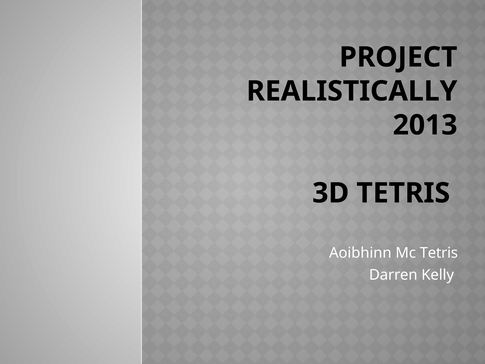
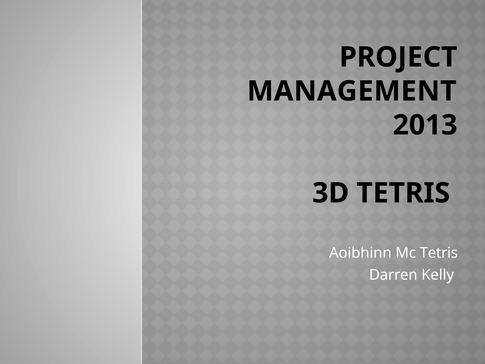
REALISTICALLY: REALISTICALLY -> MANAGEMENT
